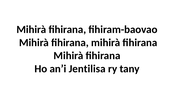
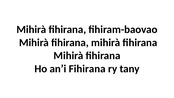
an’i Jentilisa: Jentilisa -> Fihirana
